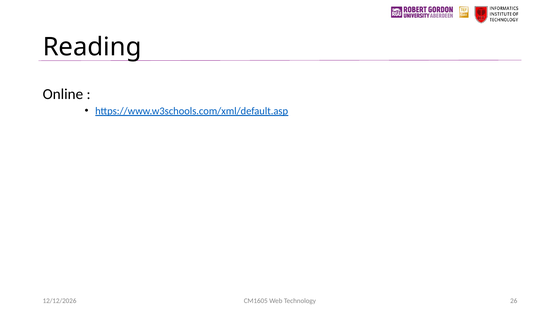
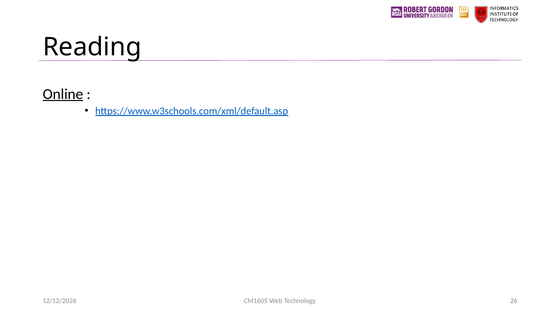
Online underline: none -> present
